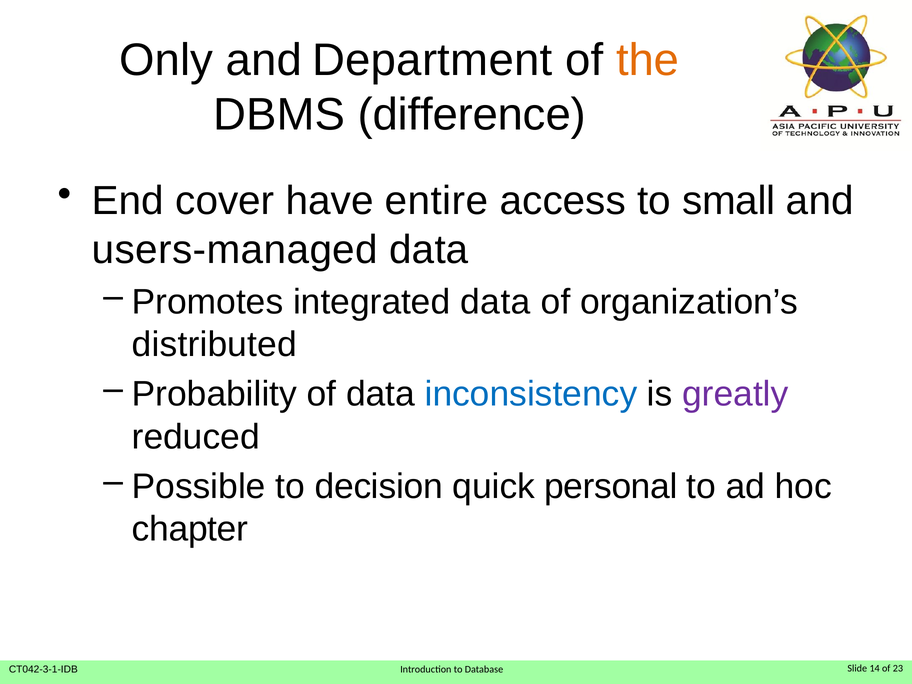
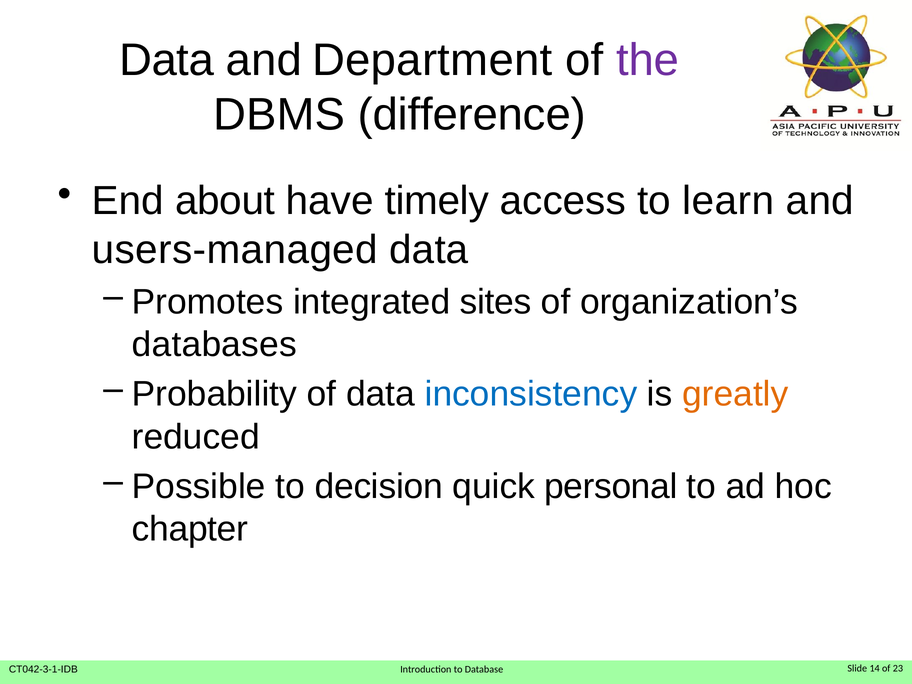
Only at (166, 60): Only -> Data
the colour: orange -> purple
cover: cover -> about
entire: entire -> timely
small: small -> learn
integrated data: data -> sites
distributed: distributed -> databases
greatly colour: purple -> orange
